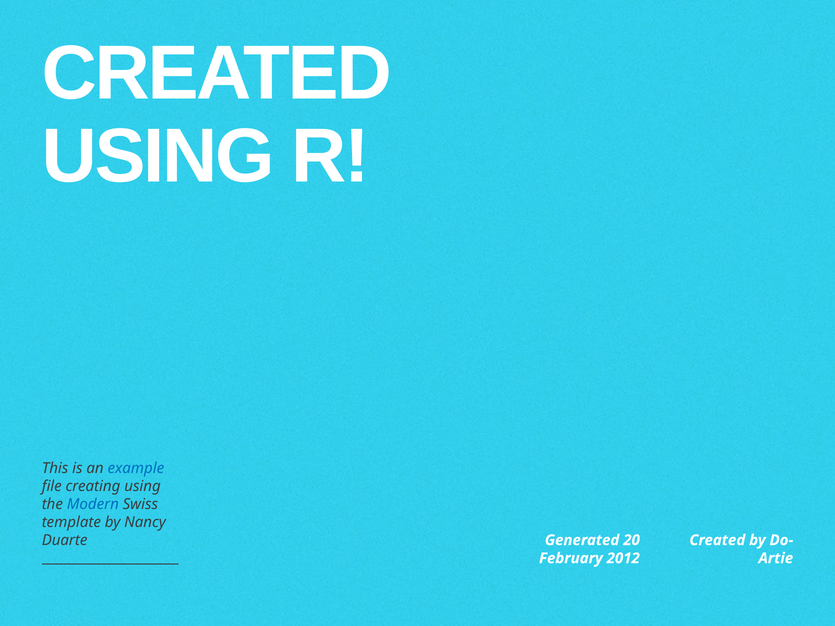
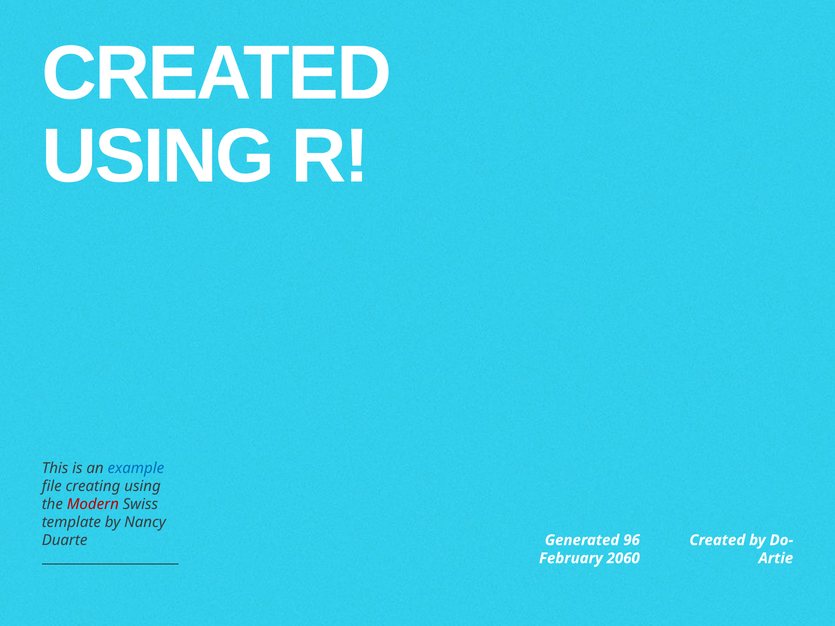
Modern colour: blue -> red
20: 20 -> 96
2012: 2012 -> 2060
